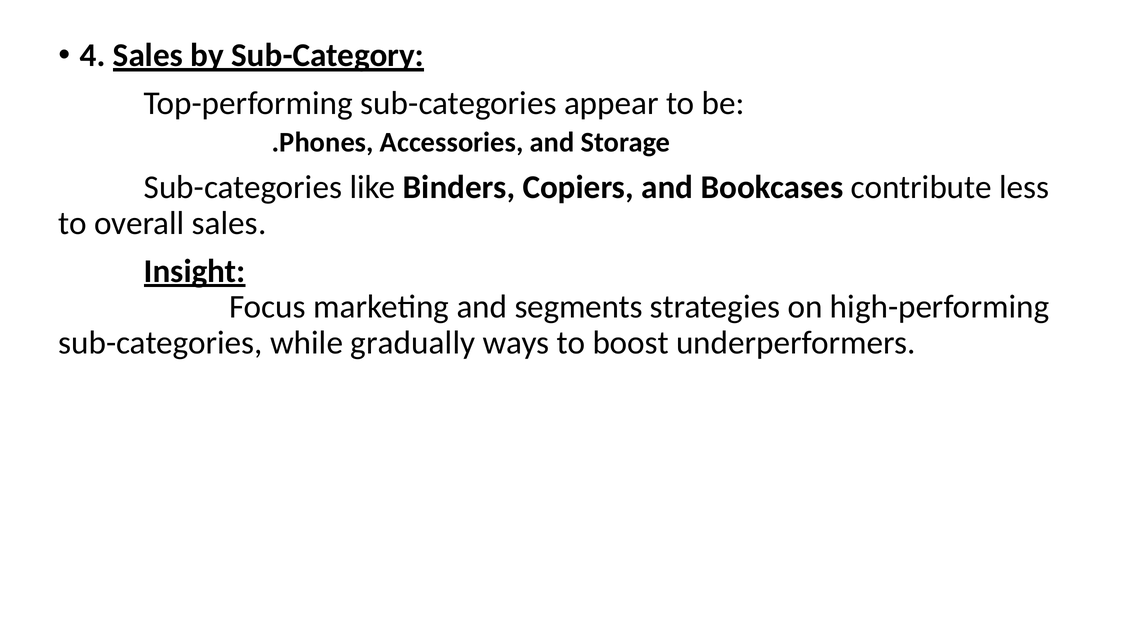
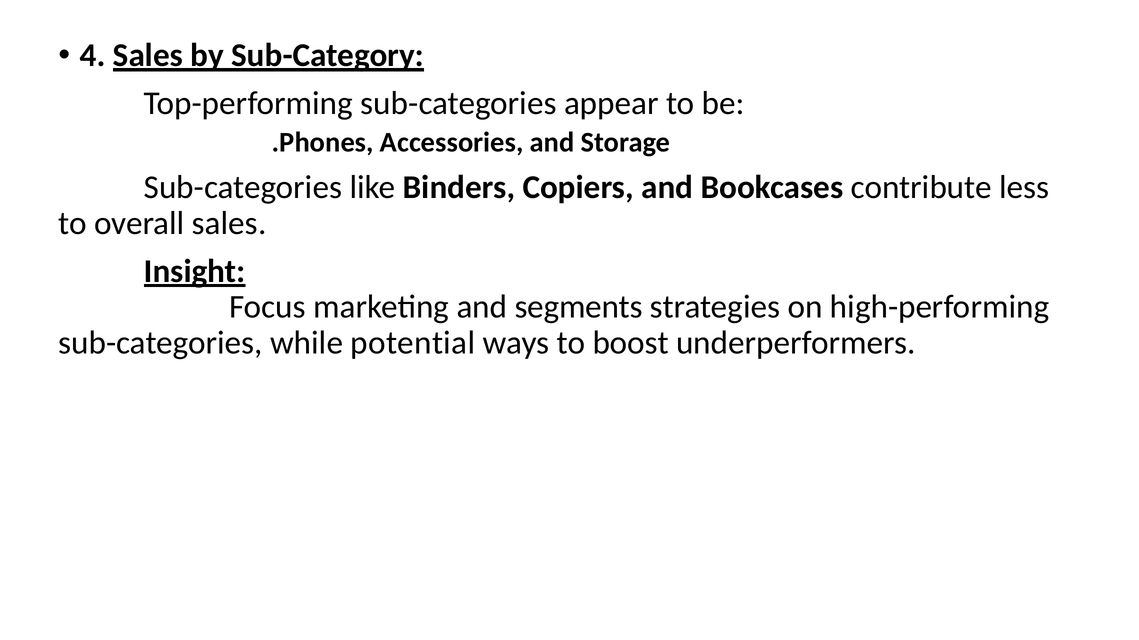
gradually: gradually -> potential
